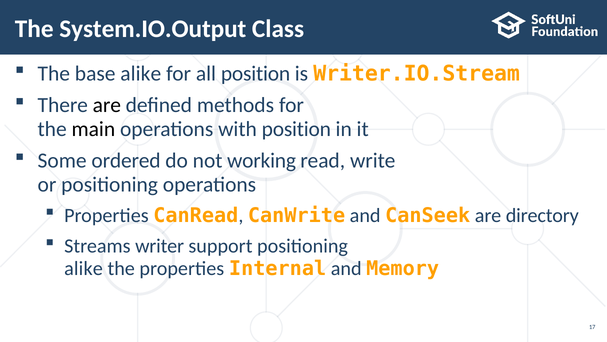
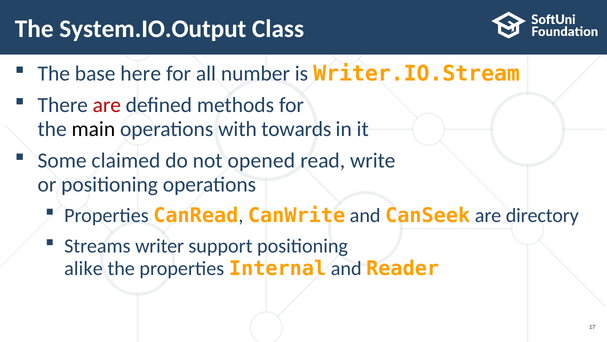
base alike: alike -> here
all position: position -> number
are at (107, 105) colour: black -> red
with position: position -> towards
ordered: ordered -> claimed
working: working -> opened
Memory: Memory -> Reader
